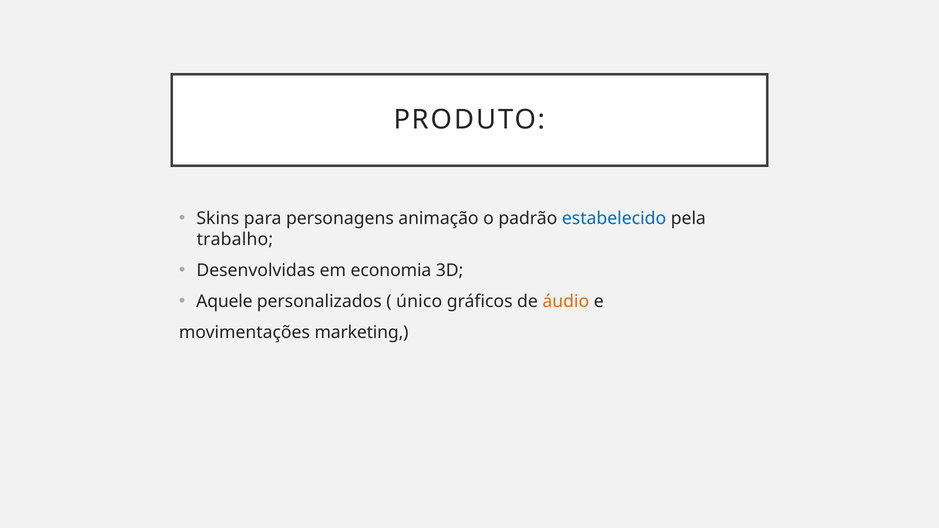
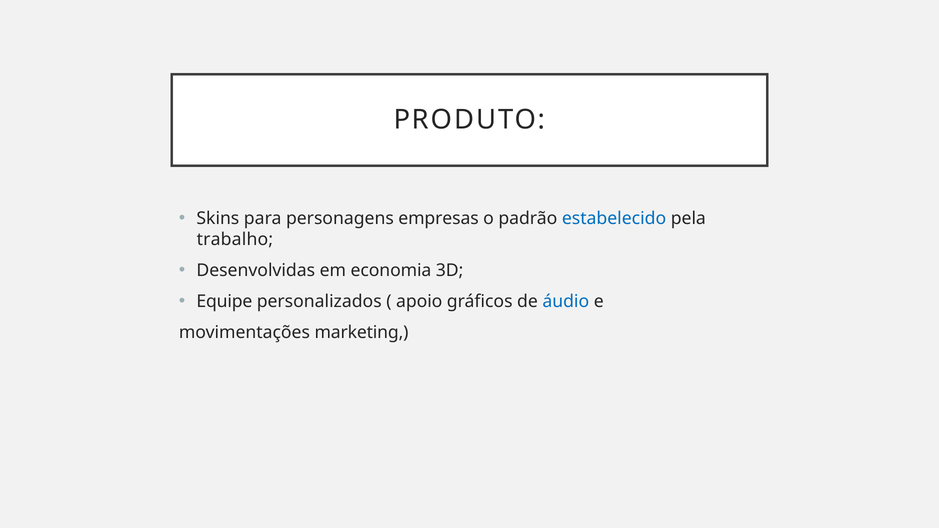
animação: animação -> empresas
Aquele: Aquele -> Equipe
único: único -> apoio
áudio colour: orange -> blue
